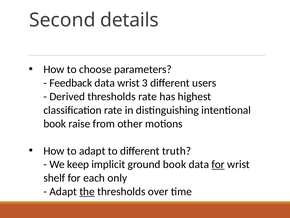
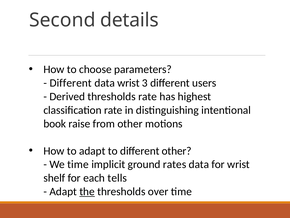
Feedback at (71, 83): Feedback -> Different
different truth: truth -> other
We keep: keep -> time
ground book: book -> rates
for at (218, 164) underline: present -> none
only: only -> tells
